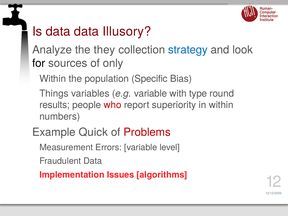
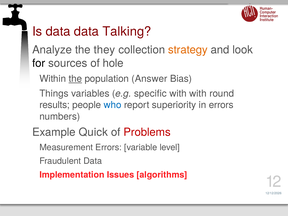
Illusory: Illusory -> Talking
strategy colour: blue -> orange
only: only -> hole
the at (75, 79) underline: none -> present
Specific: Specific -> Answer
e.g variable: variable -> specific
with type: type -> with
who colour: red -> blue
in within: within -> errors
